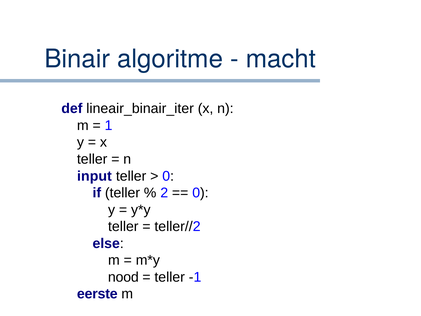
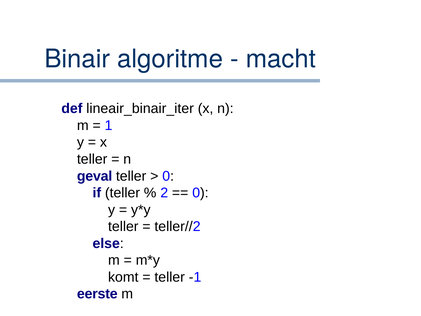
input: input -> geval
nood: nood -> komt
